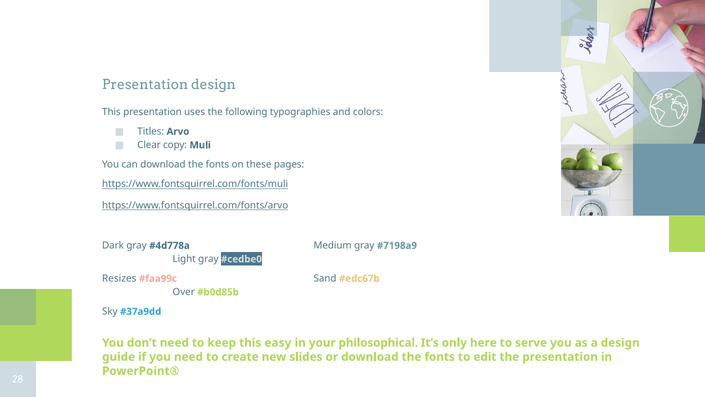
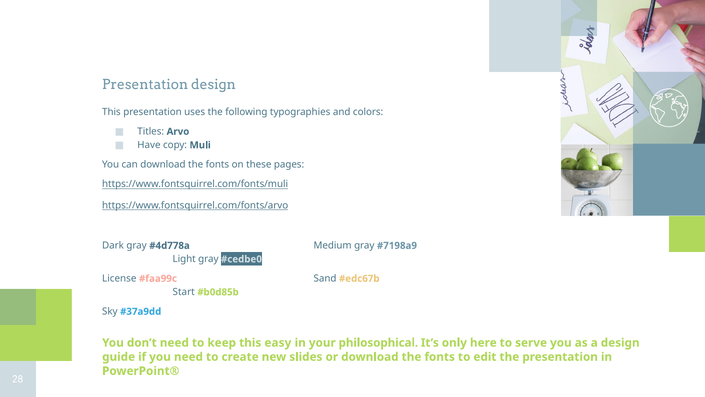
Clear: Clear -> Have
Resizes: Resizes -> License
Over: Over -> Start
